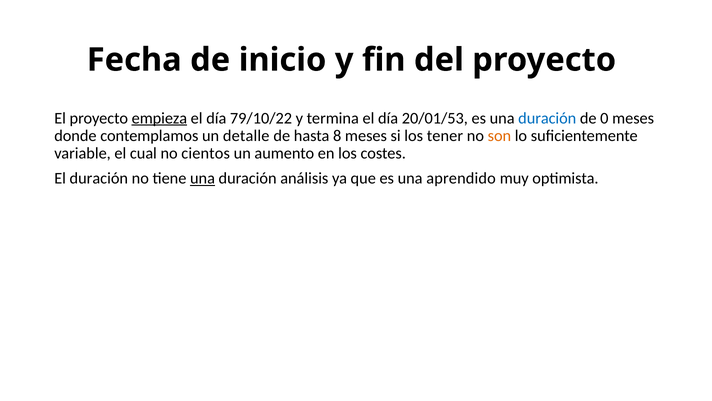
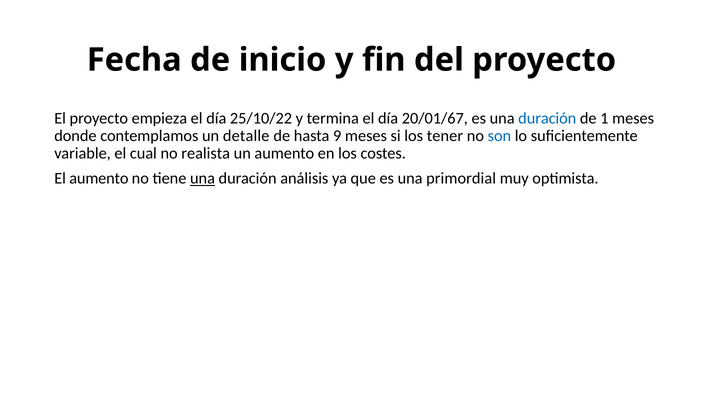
empieza underline: present -> none
79/10/22: 79/10/22 -> 25/10/22
20/01/53: 20/01/53 -> 20/01/67
0: 0 -> 1
8: 8 -> 9
son colour: orange -> blue
cientos: cientos -> realista
El duración: duración -> aumento
aprendido: aprendido -> primordial
